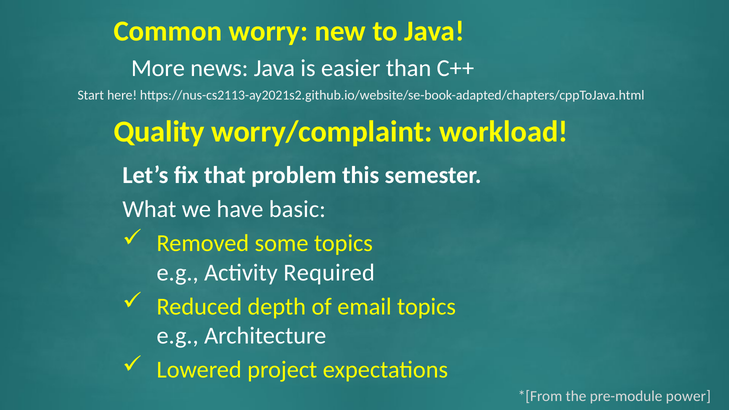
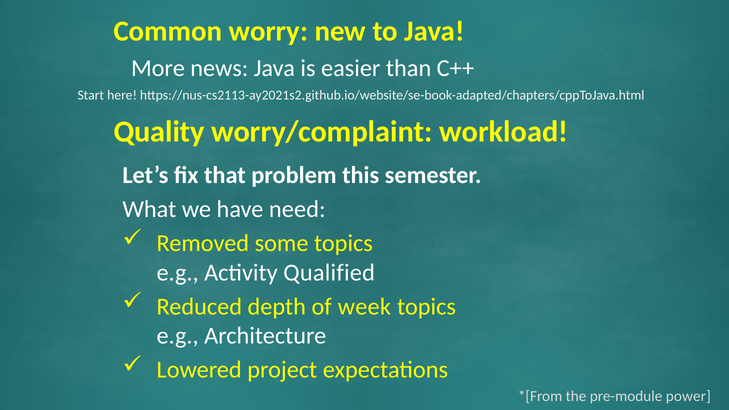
basic: basic -> need
Required: Required -> Qualified
email: email -> week
